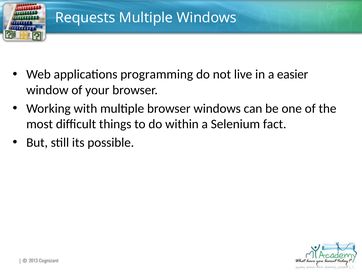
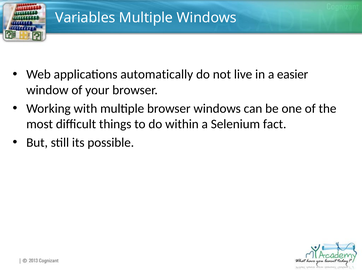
Requests: Requests -> Variables
programming: programming -> automatically
